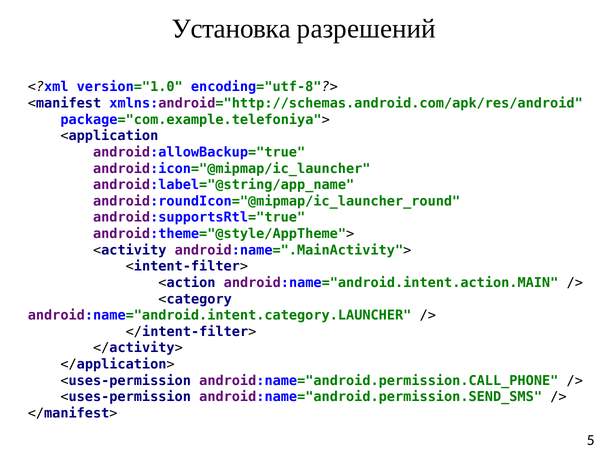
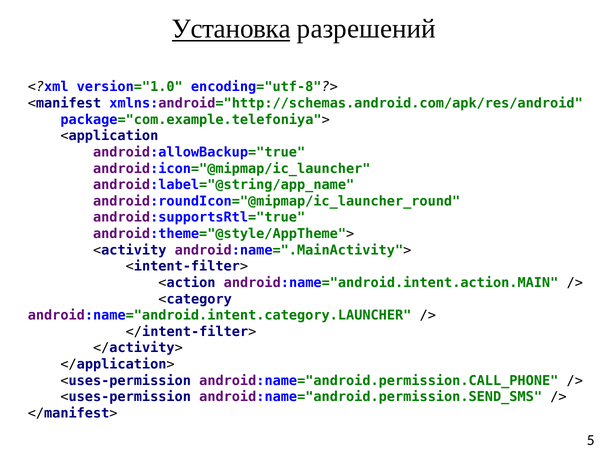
Установка underline: none -> present
